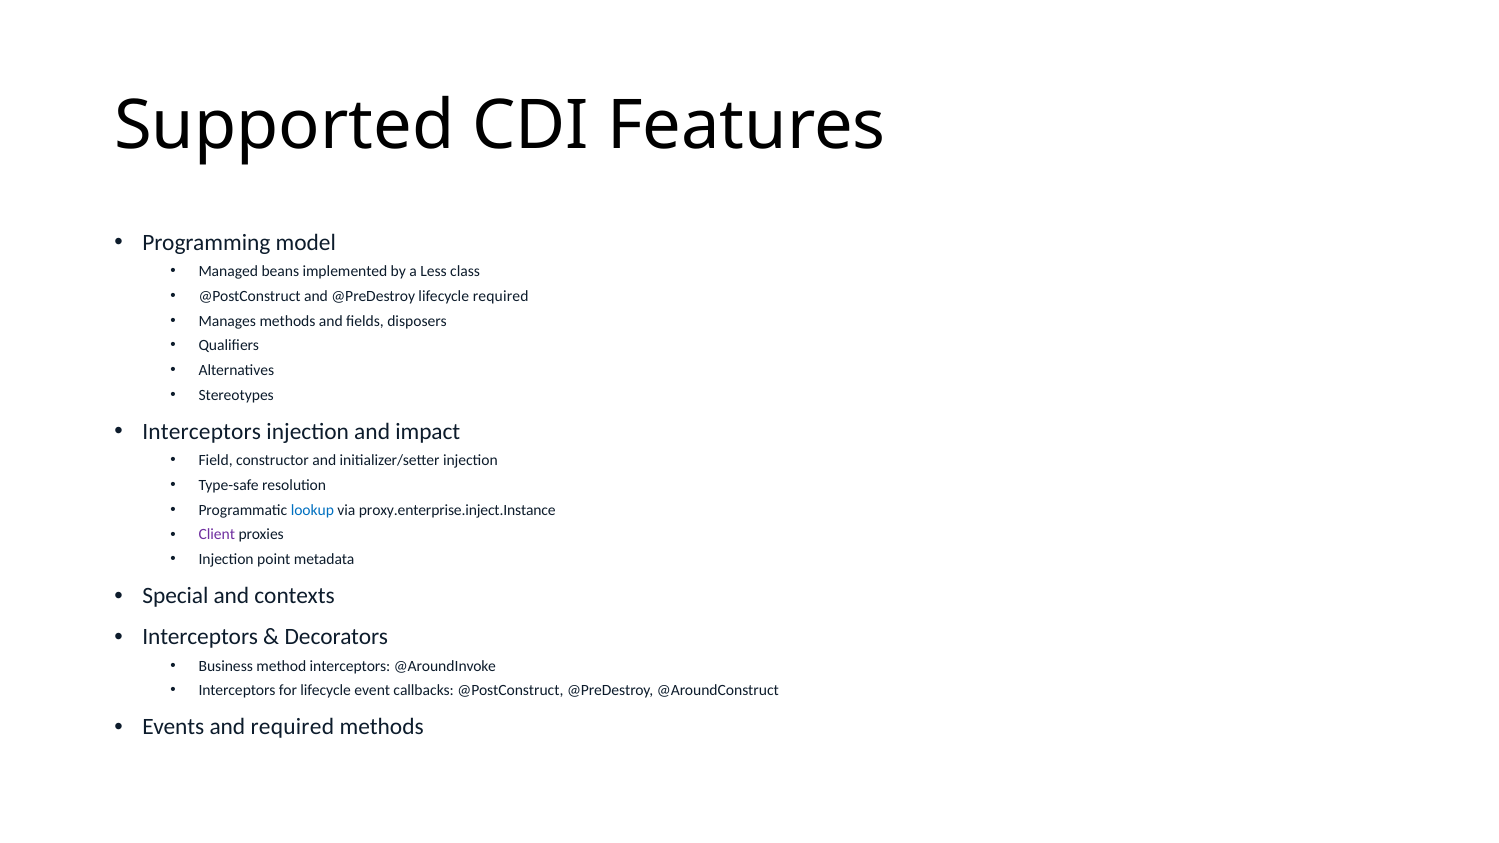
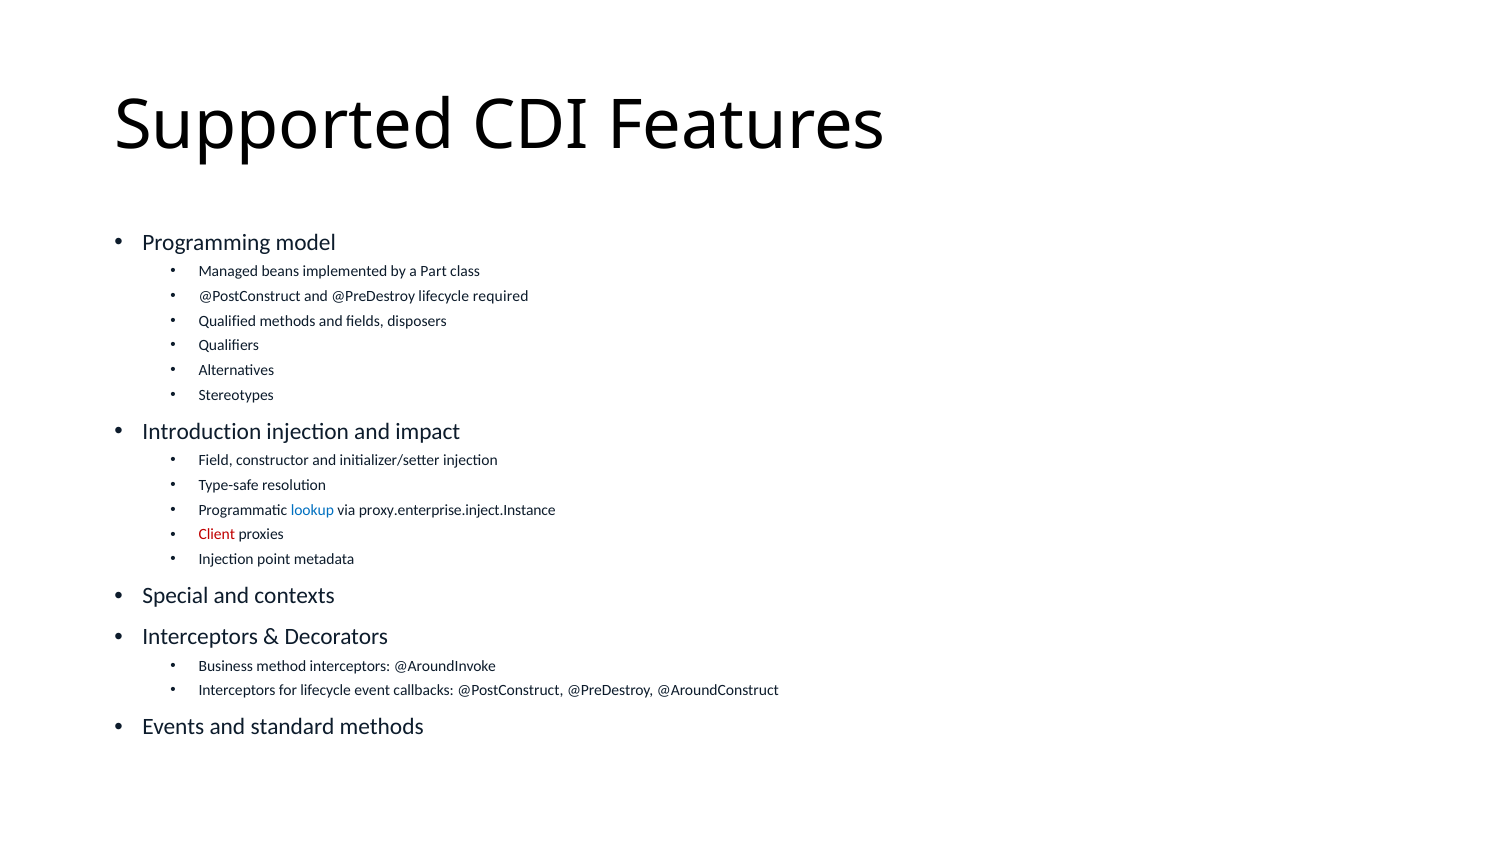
Less: Less -> Part
Manages: Manages -> Qualified
Interceptors at (202, 432): Interceptors -> Introduction
Client colour: purple -> red
and required: required -> standard
